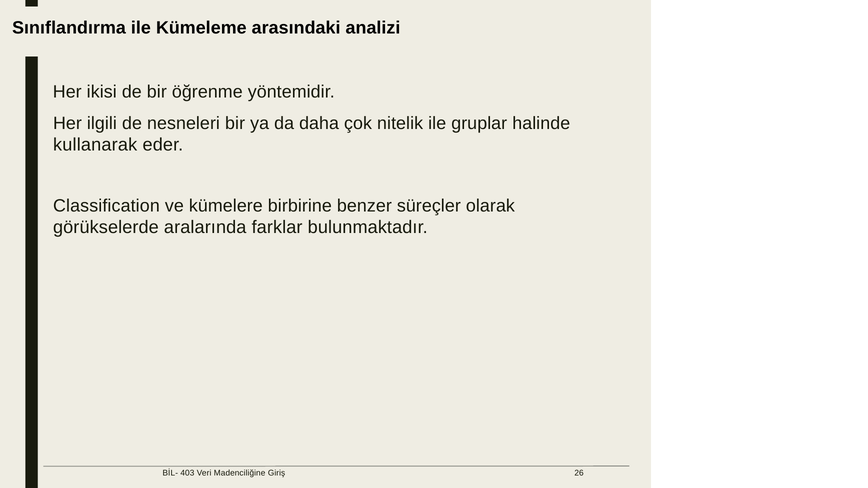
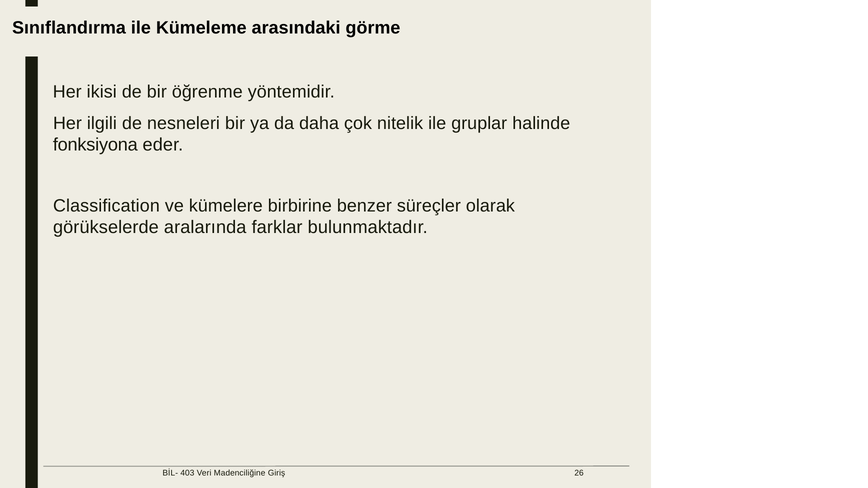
analizi: analizi -> görme
kullanarak: kullanarak -> fonksiyona
